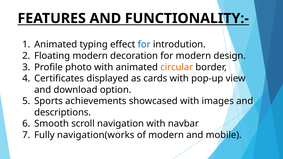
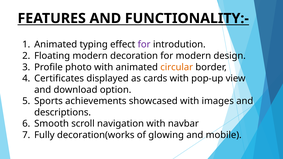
for at (144, 45) colour: blue -> purple
navigation(works: navigation(works -> decoration(works
of modern: modern -> glowing
